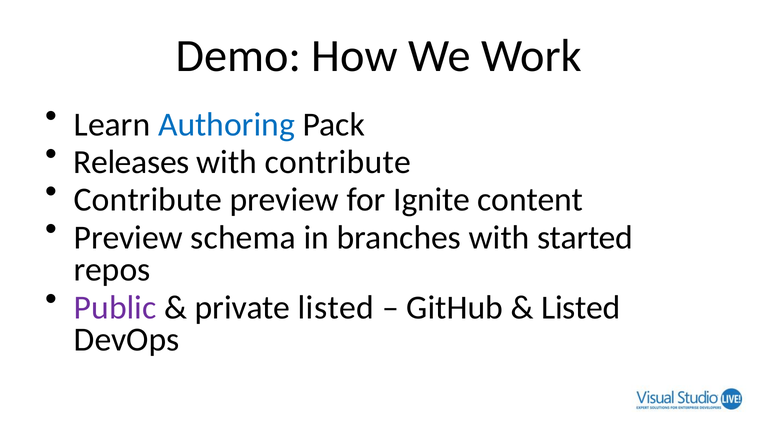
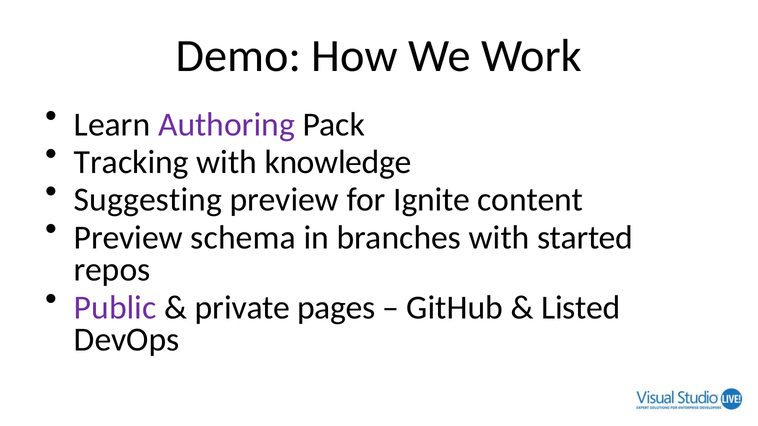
Authoring colour: blue -> purple
Releases: Releases -> Tracking
with contribute: contribute -> knowledge
Contribute at (148, 200): Contribute -> Suggesting
private listed: listed -> pages
